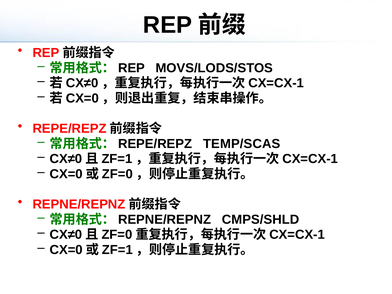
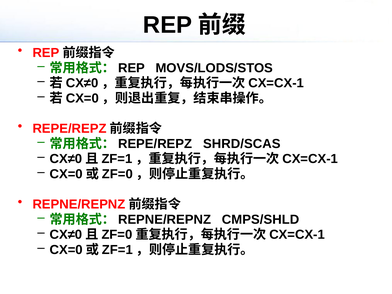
TEMP/SCAS: TEMP/SCAS -> SHRD/SCAS
